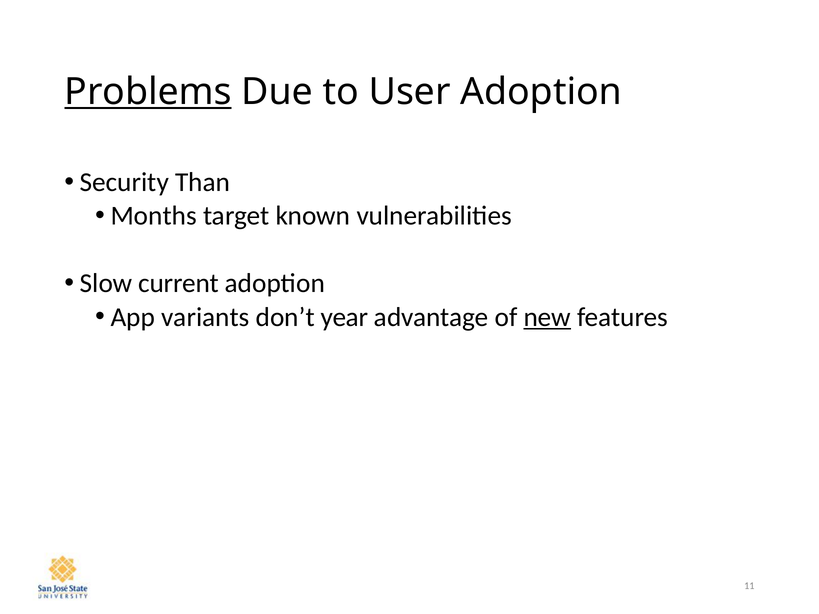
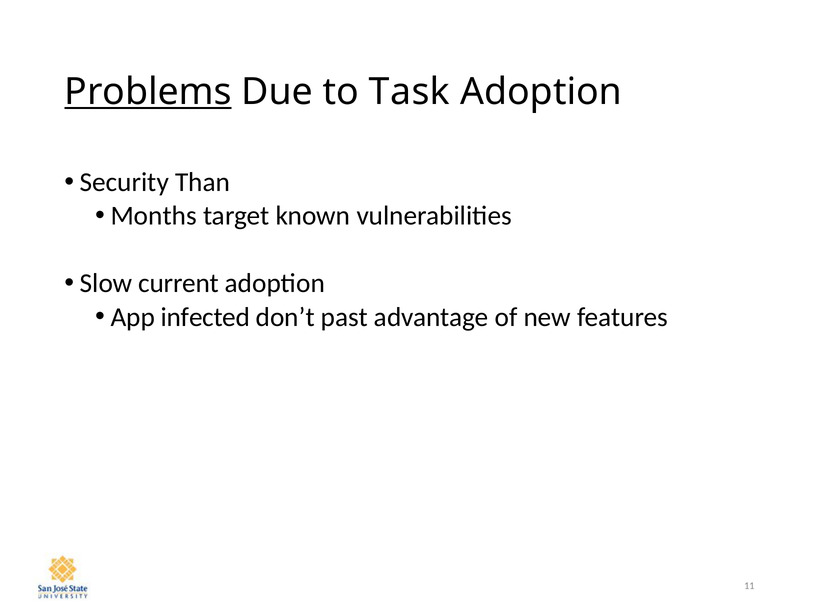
User: User -> Task
variants: variants -> infected
year: year -> past
new underline: present -> none
